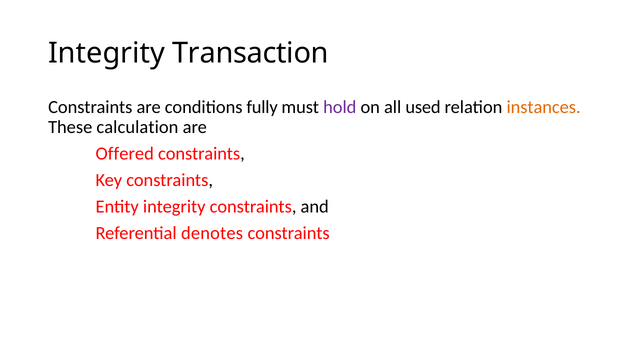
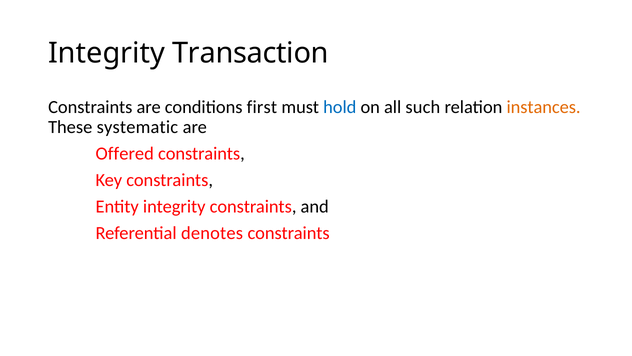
fully: fully -> first
hold colour: purple -> blue
used: used -> such
calculation: calculation -> systematic
